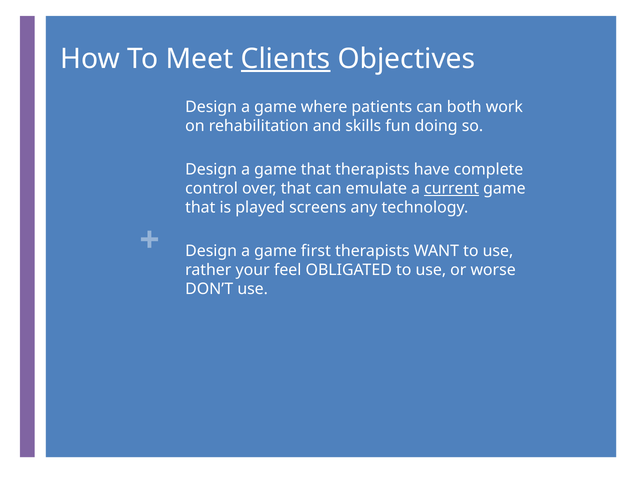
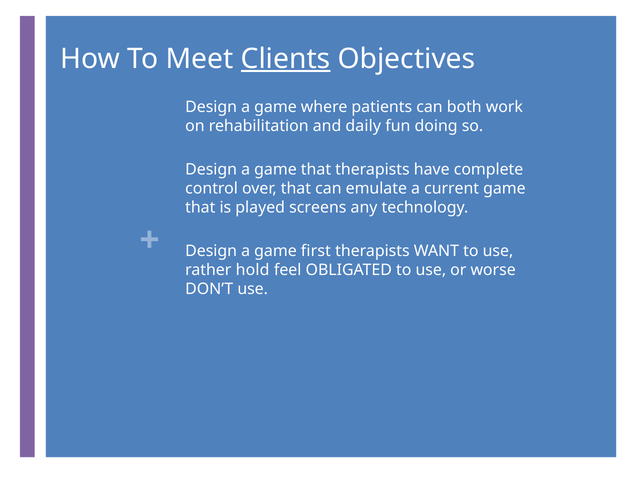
skills: skills -> daily
current underline: present -> none
your: your -> hold
